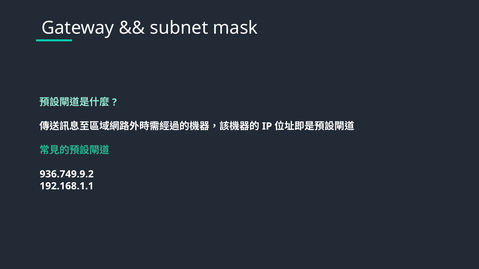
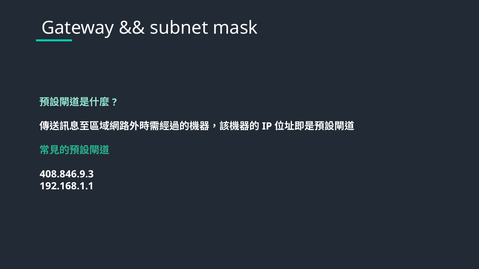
936.749.9.2: 936.749.9.2 -> 408.846.9.3
